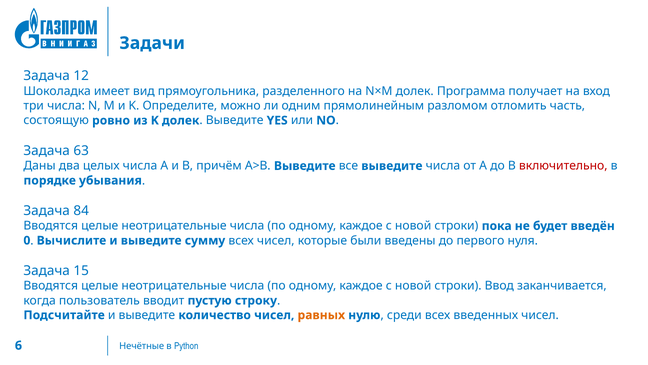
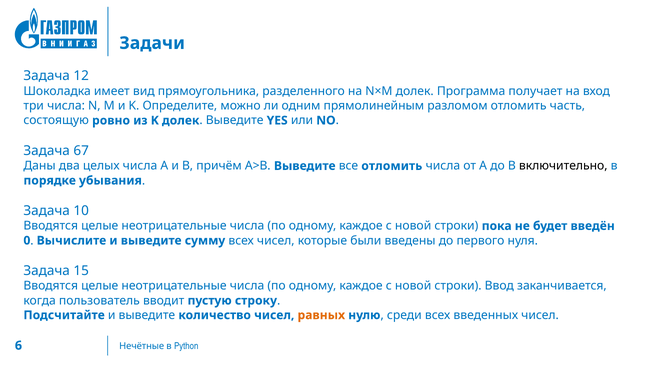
63: 63 -> 67
все выведите: выведите -> отломить
включительно colour: red -> black
84: 84 -> 10
